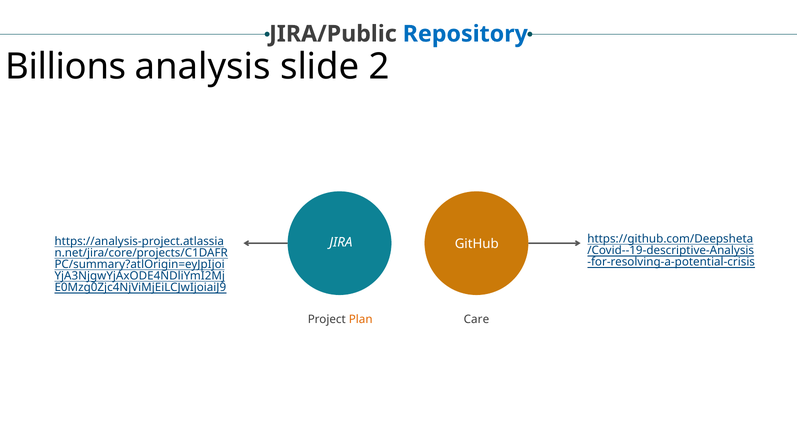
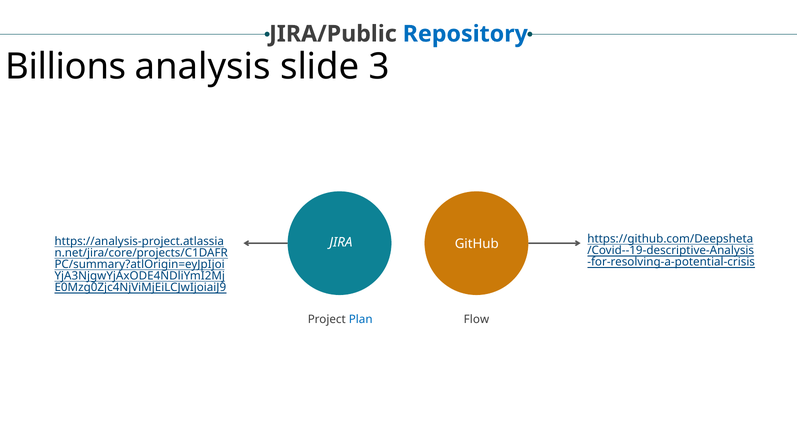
2: 2 -> 3
Plan colour: orange -> blue
Care: Care -> Flow
